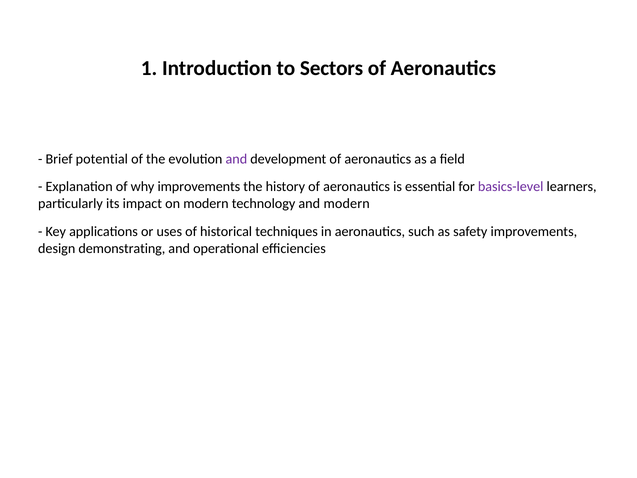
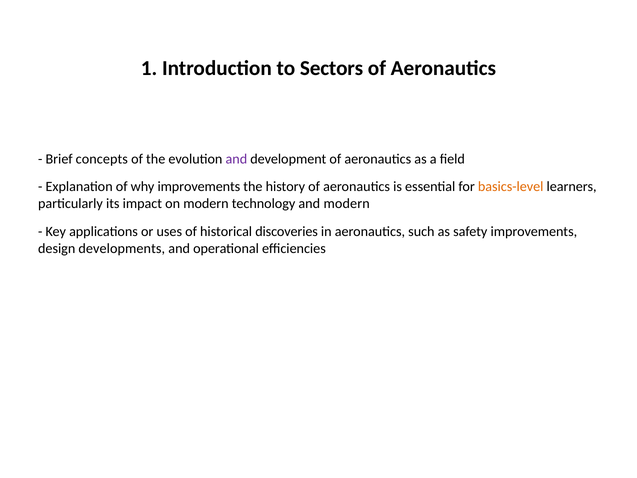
potential: potential -> concepts
basics-level colour: purple -> orange
techniques: techniques -> discoveries
demonstrating: demonstrating -> developments
